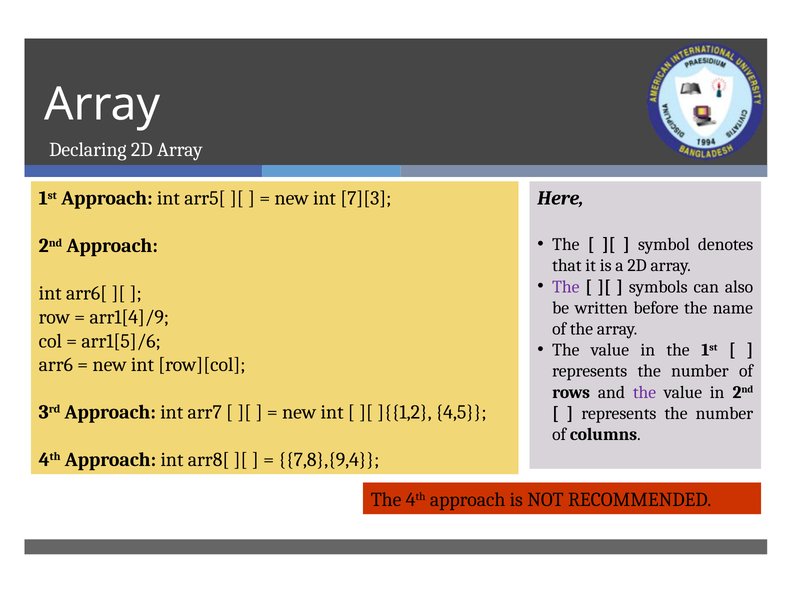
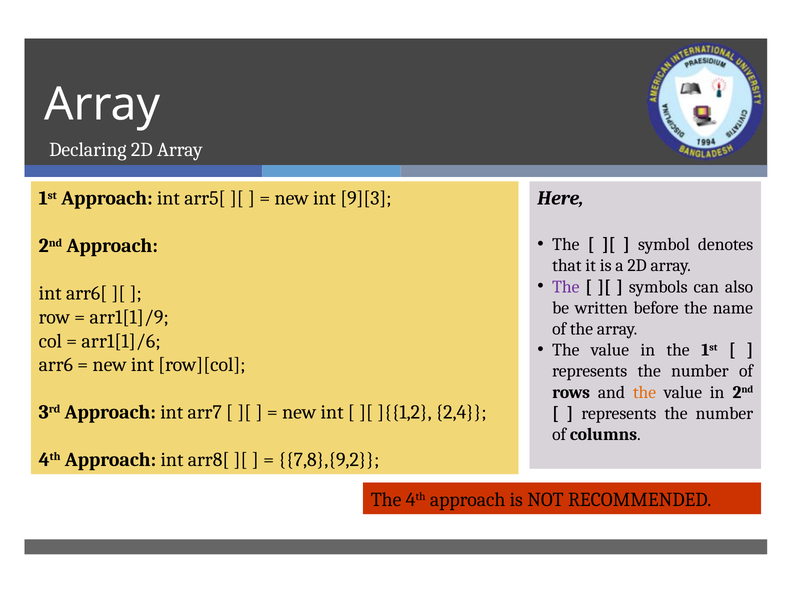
7][3: 7][3 -> 9][3
arr1[4]/9: arr1[4]/9 -> arr1[1]/9
arr1[5]/6: arr1[5]/6 -> arr1[1]/6
the at (644, 392) colour: purple -> orange
4,5: 4,5 -> 2,4
7,8},{9,4: 7,8},{9,4 -> 7,8},{9,2
